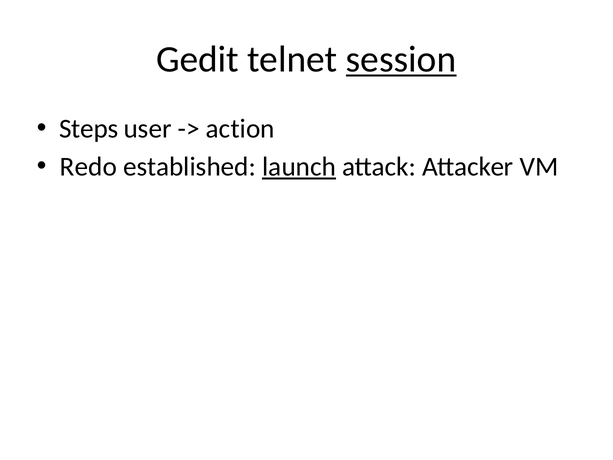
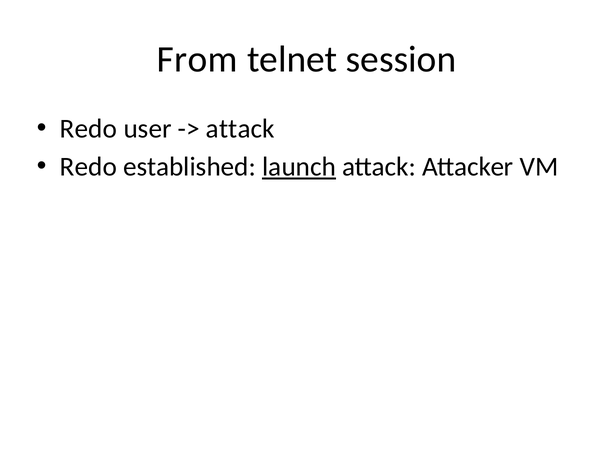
Gedit: Gedit -> From
session underline: present -> none
Steps at (89, 129): Steps -> Redo
action at (240, 129): action -> attack
